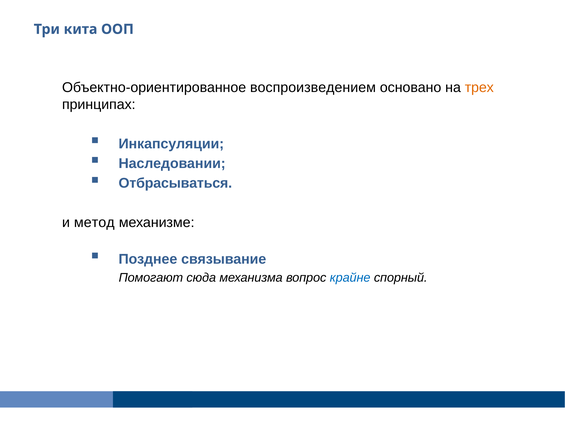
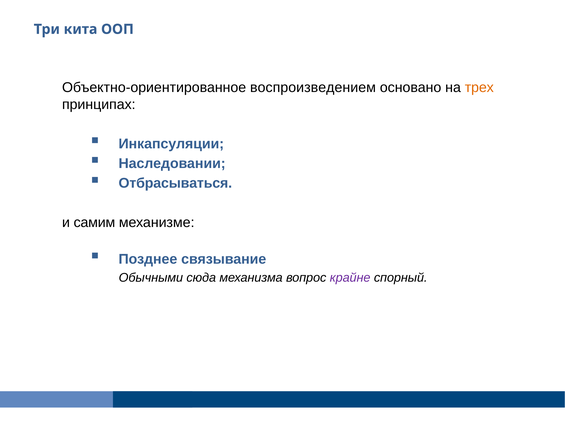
метод: метод -> самим
Помогают: Помогают -> Обычными
крайне colour: blue -> purple
